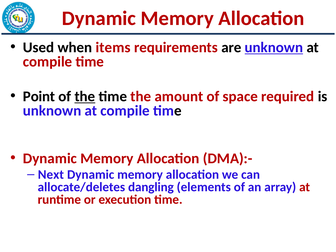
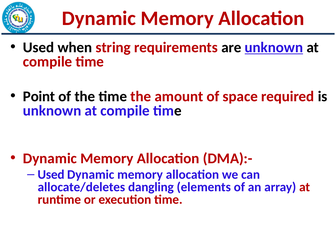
items: items -> string
the at (85, 96) underline: present -> none
Next at (51, 175): Next -> Used
